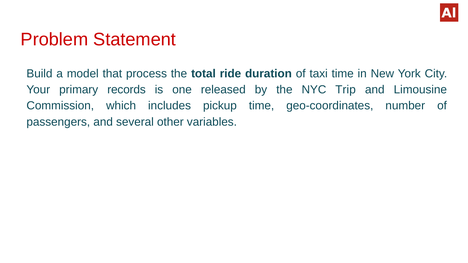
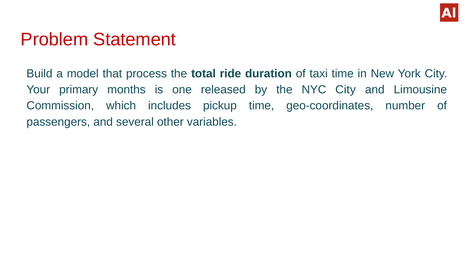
records: records -> months
NYC Trip: Trip -> City
